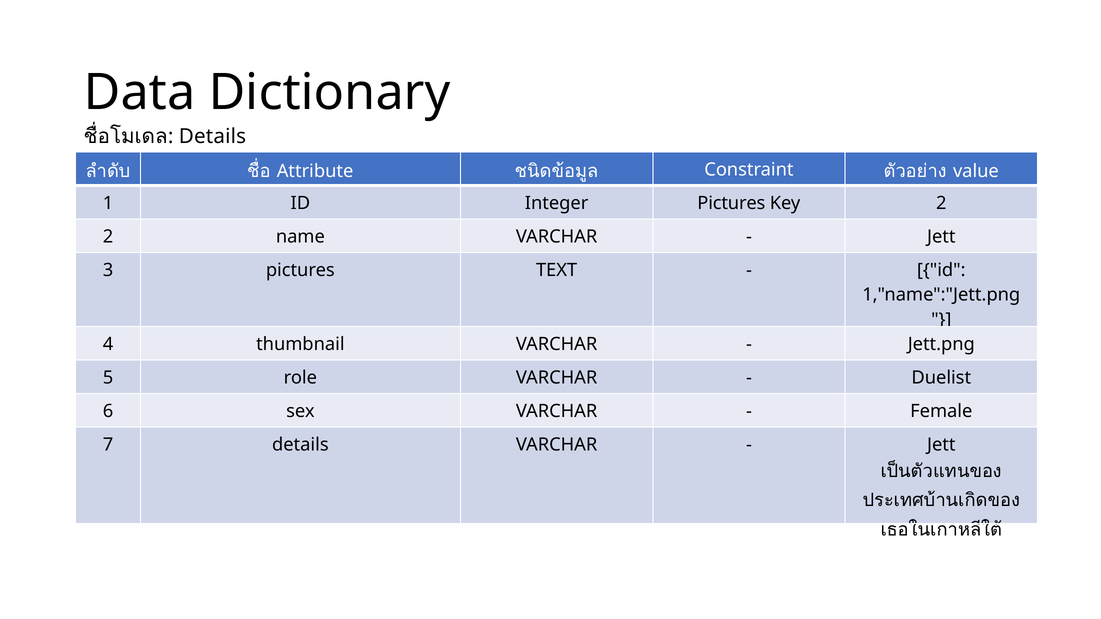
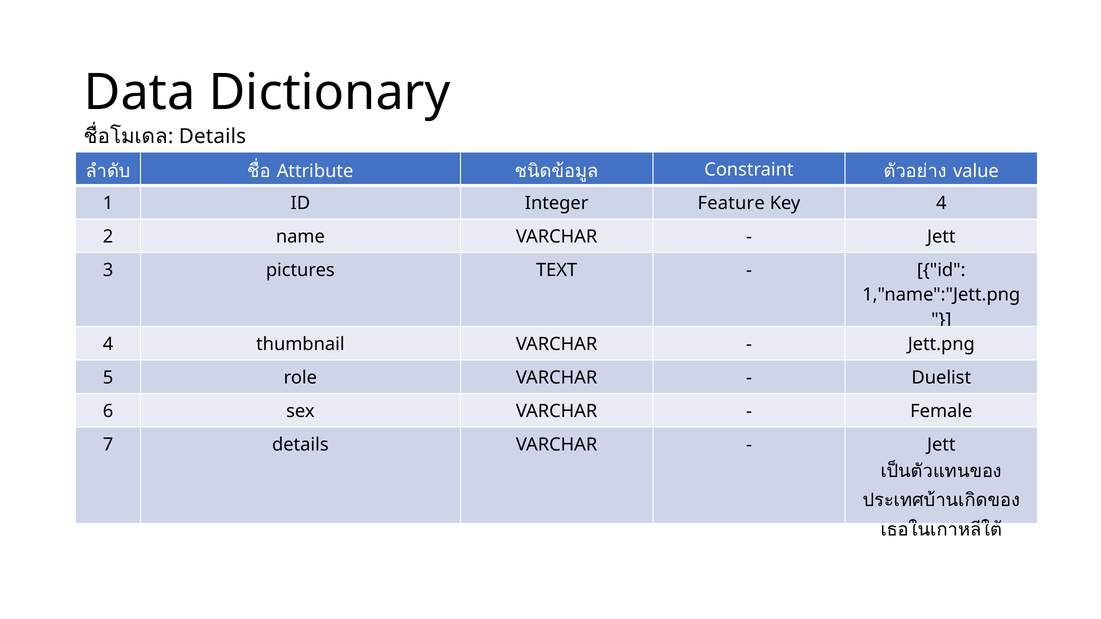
Integer Pictures: Pictures -> Feature
Key 2: 2 -> 4
